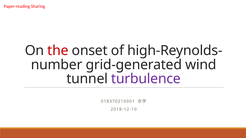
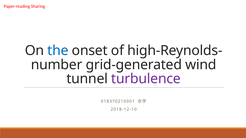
the colour: red -> blue
